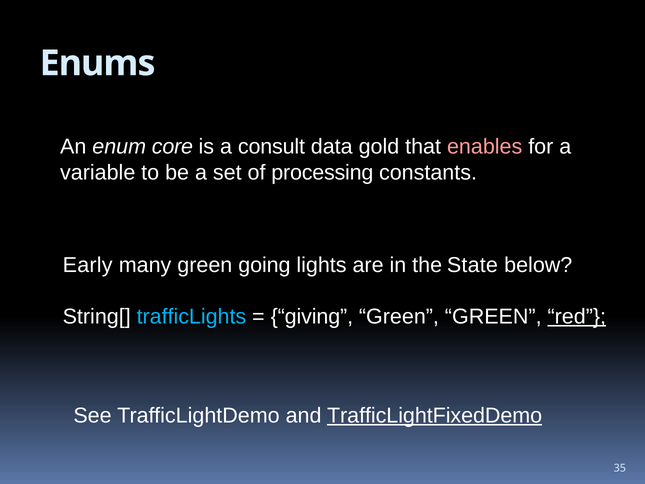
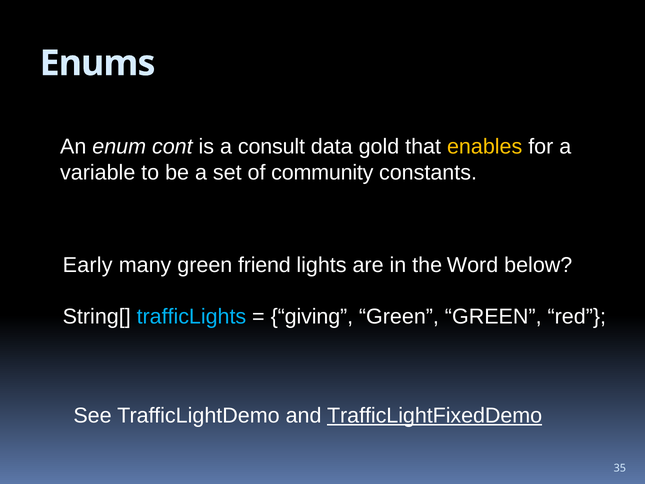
core: core -> cont
enables colour: pink -> yellow
processing: processing -> community
going: going -> friend
State: State -> Word
red underline: present -> none
